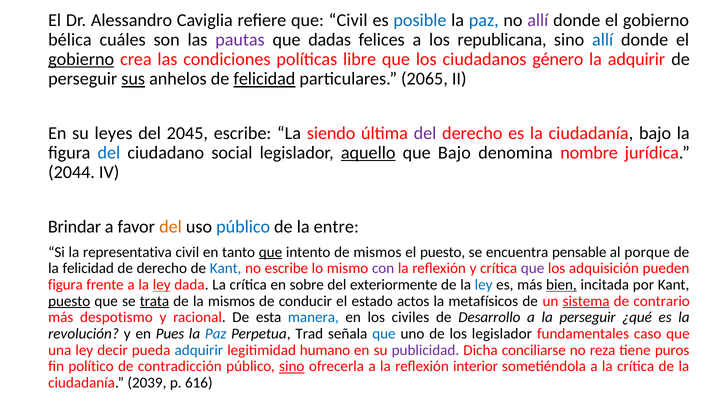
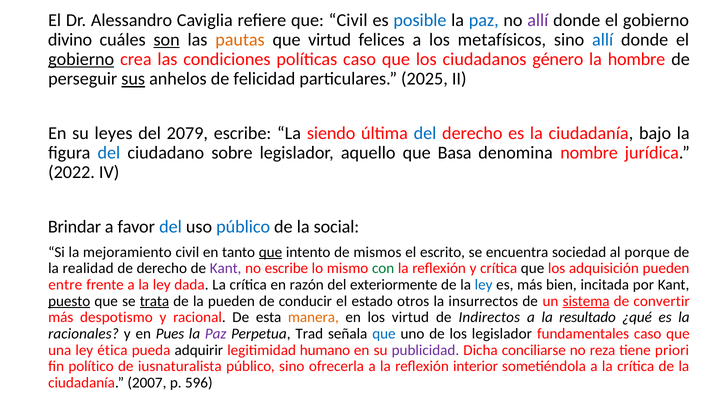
bélica: bélica -> divino
son underline: none -> present
pautas colour: purple -> orange
que dadas: dadas -> virtud
republicana: republicana -> metafísicos
políticas libre: libre -> caso
la adquirir: adquirir -> hombre
felicidad at (264, 79) underline: present -> none
2065: 2065 -> 2025
2045: 2045 -> 2079
del at (425, 133) colour: purple -> blue
social: social -> sobre
aquello underline: present -> none
que Bajo: Bajo -> Basa
2044: 2044 -> 2022
del at (170, 226) colour: orange -> blue
entre: entre -> social
representativa: representativa -> mejoramiento
el puesto: puesto -> escrito
pensable: pensable -> sociedad
la felicidad: felicidad -> realidad
Kant at (226, 268) colour: blue -> purple
con colour: purple -> green
que at (533, 268) colour: purple -> black
figura at (65, 285): figura -> entre
ley at (162, 285) underline: present -> none
sobre: sobre -> razón
bien underline: present -> none
la mismos: mismos -> pueden
actos: actos -> otros
metafísicos: metafísicos -> insurrectos
contrario: contrario -> convertir
manera colour: blue -> orange
los civiles: civiles -> virtud
Desarrollo: Desarrollo -> Indirectos
la perseguir: perseguir -> resultado
revolución: revolución -> racionales
Paz at (216, 334) colour: blue -> purple
decir: decir -> ética
adquirir at (199, 350) colour: blue -> black
puros: puros -> priori
contradicción: contradicción -> iusnaturalista
sino at (292, 366) underline: present -> none
2039: 2039 -> 2007
616: 616 -> 596
